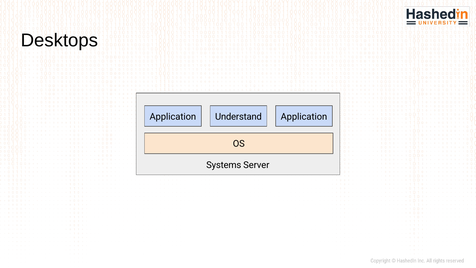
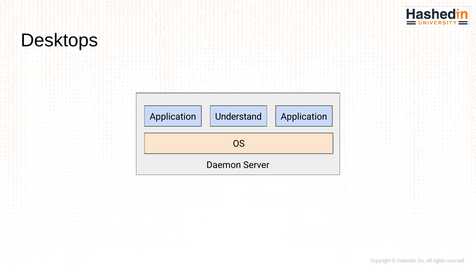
Systems: Systems -> Daemon
